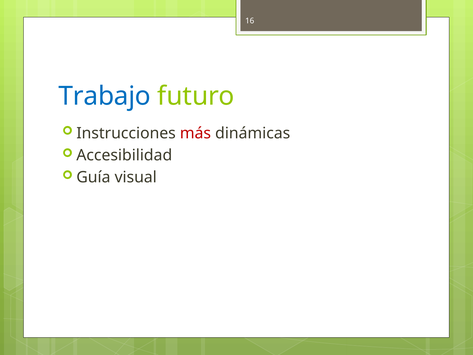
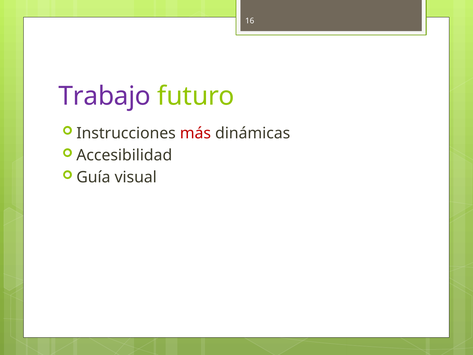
Trabajo colour: blue -> purple
